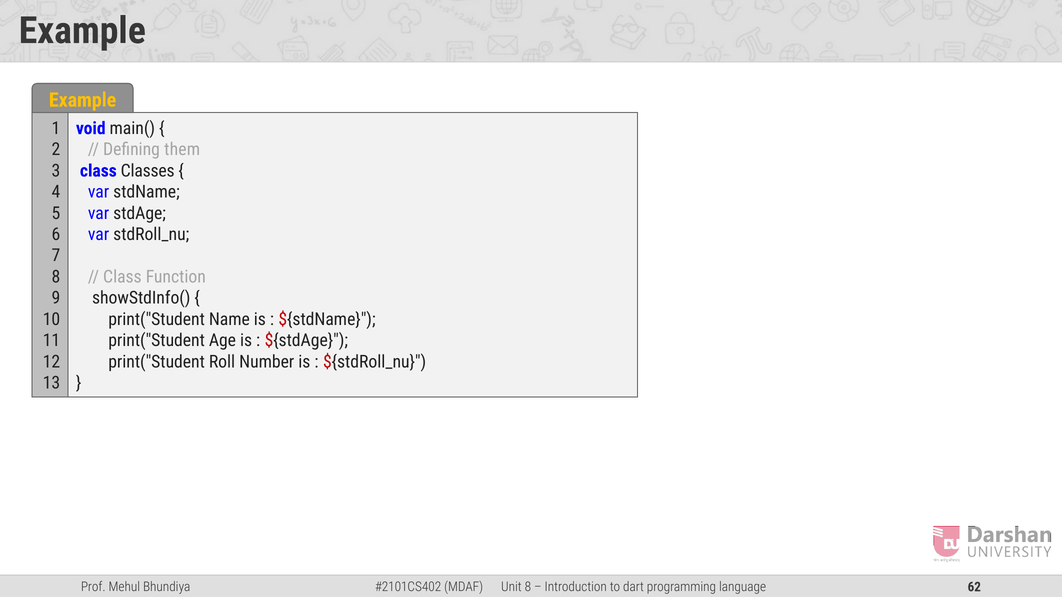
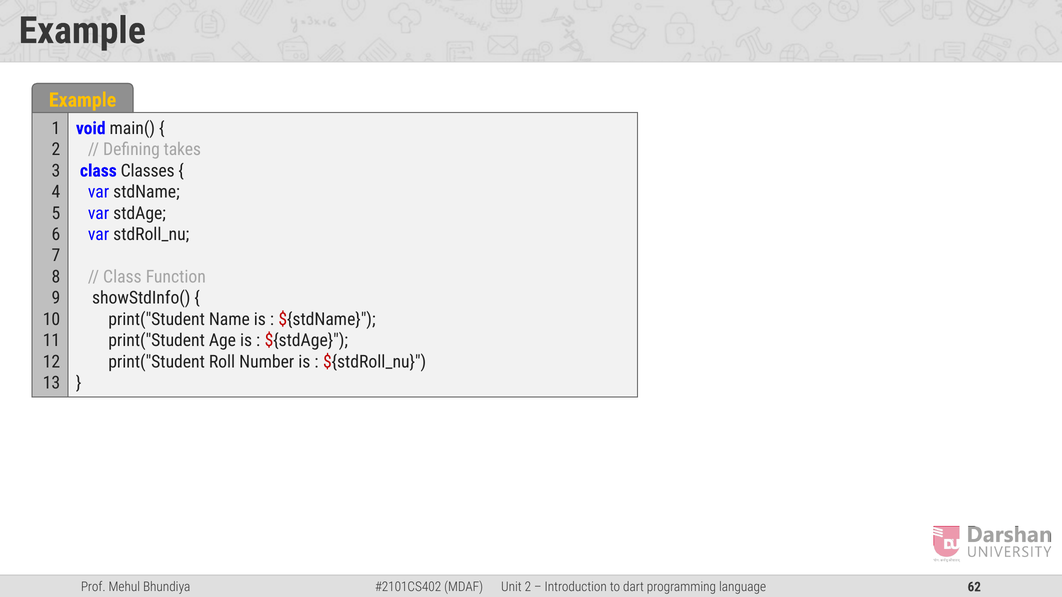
them: them -> takes
8 at (528, 587): 8 -> 2
